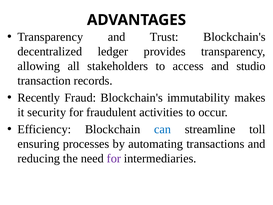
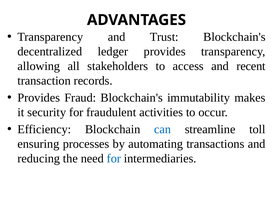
studio: studio -> recent
Recently at (39, 98): Recently -> Provides
for at (114, 158) colour: purple -> blue
